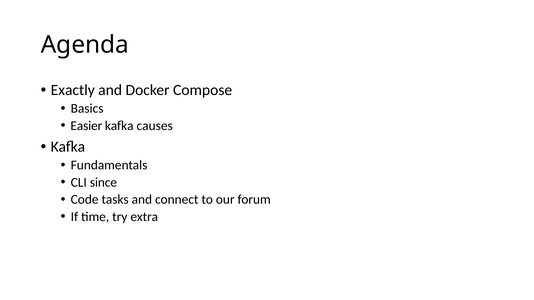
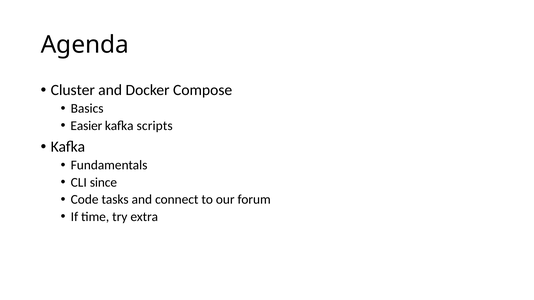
Exactly: Exactly -> Cluster
causes: causes -> scripts
